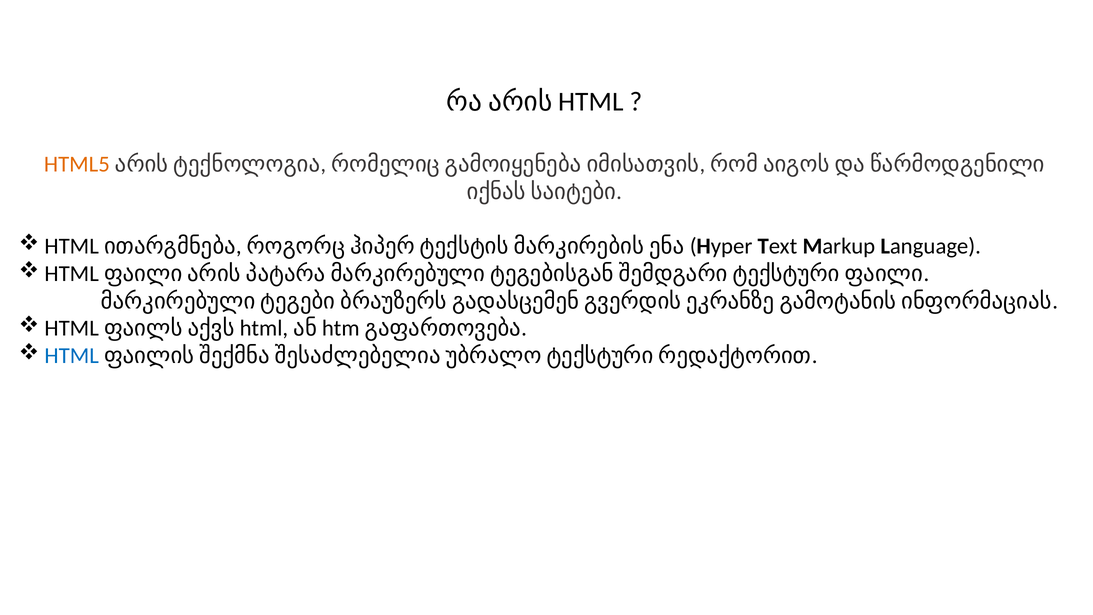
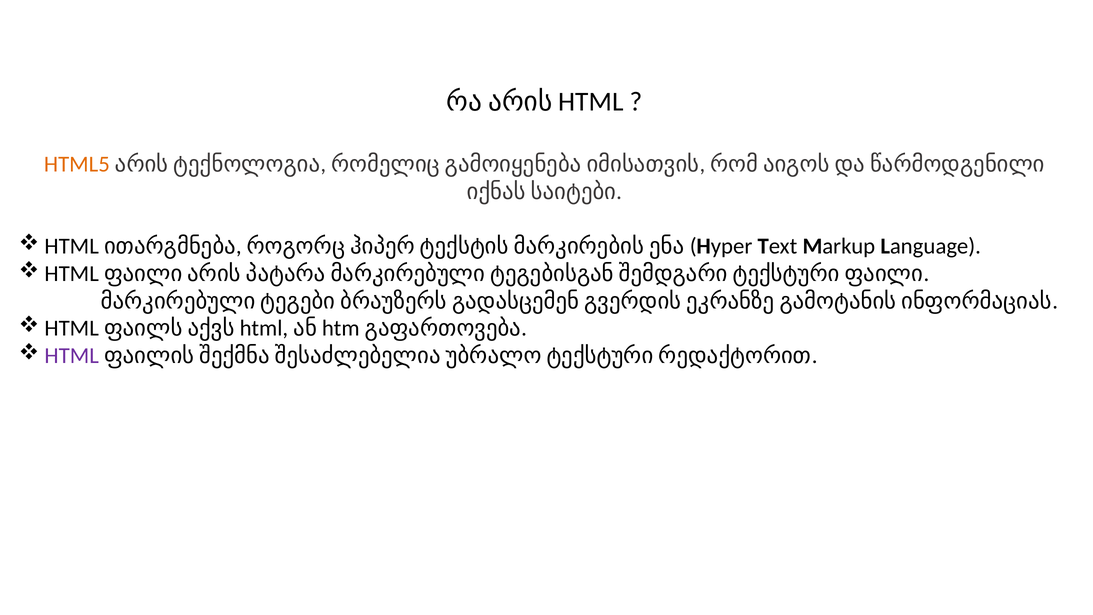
HTML at (72, 356) colour: blue -> purple
